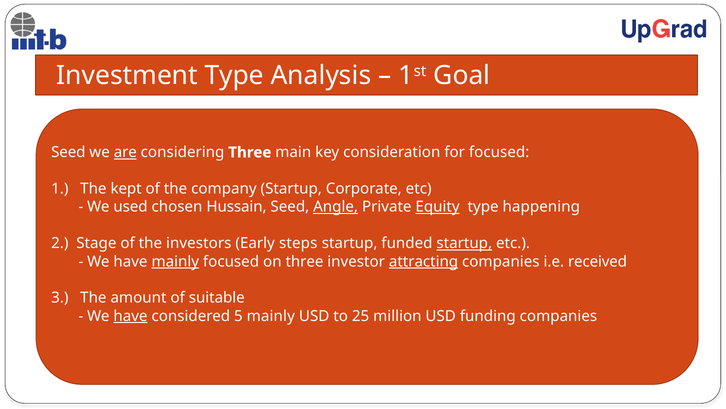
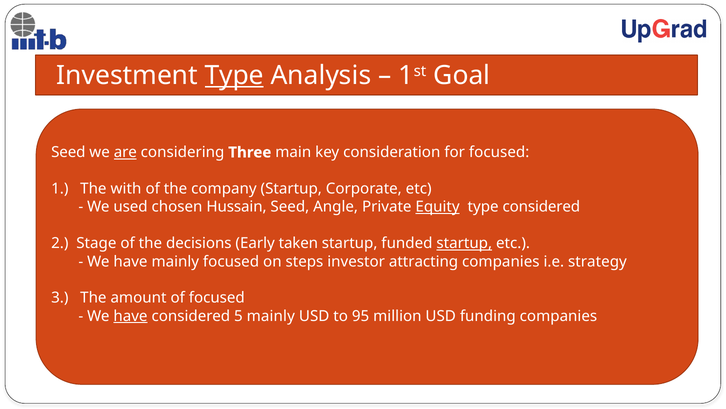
Type at (234, 75) underline: none -> present
kept: kept -> with
Angle underline: present -> none
type happening: happening -> considered
investors: investors -> decisions
steps: steps -> taken
mainly at (175, 261) underline: present -> none
on three: three -> steps
attracting underline: present -> none
received: received -> strategy
of suitable: suitable -> focused
25: 25 -> 95
